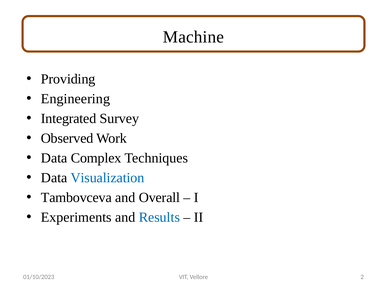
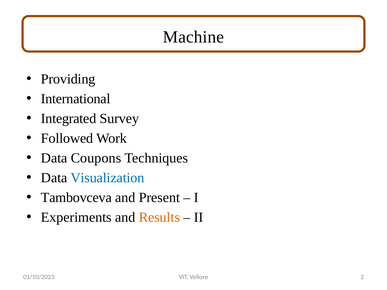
Engineering: Engineering -> International
Observed: Observed -> Followed
Complex: Complex -> Coupons
Overall: Overall -> Present
Results colour: blue -> orange
